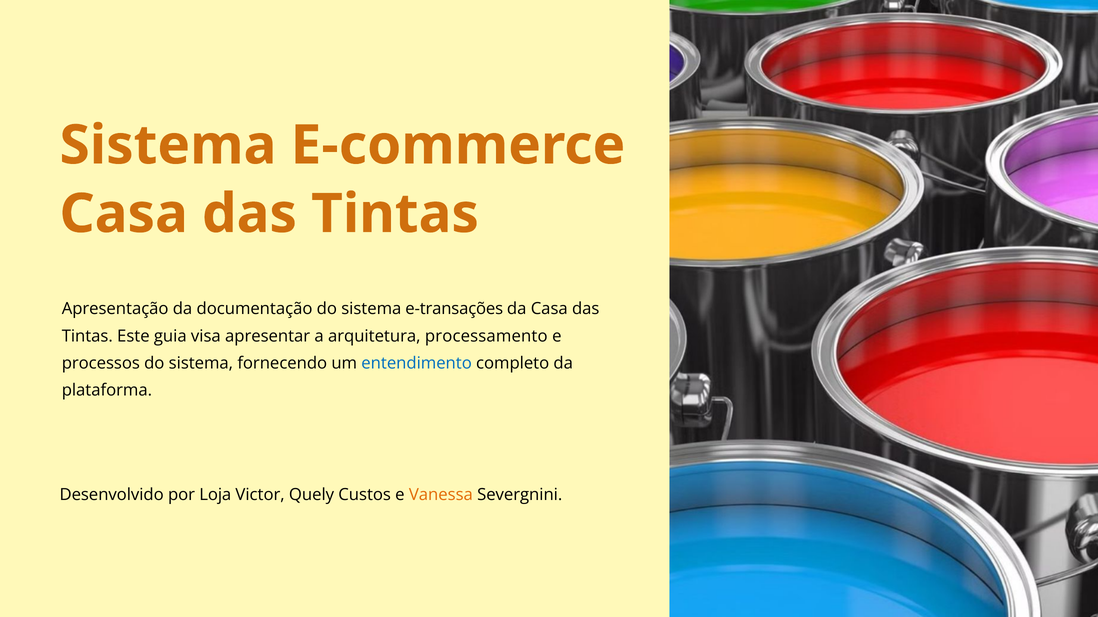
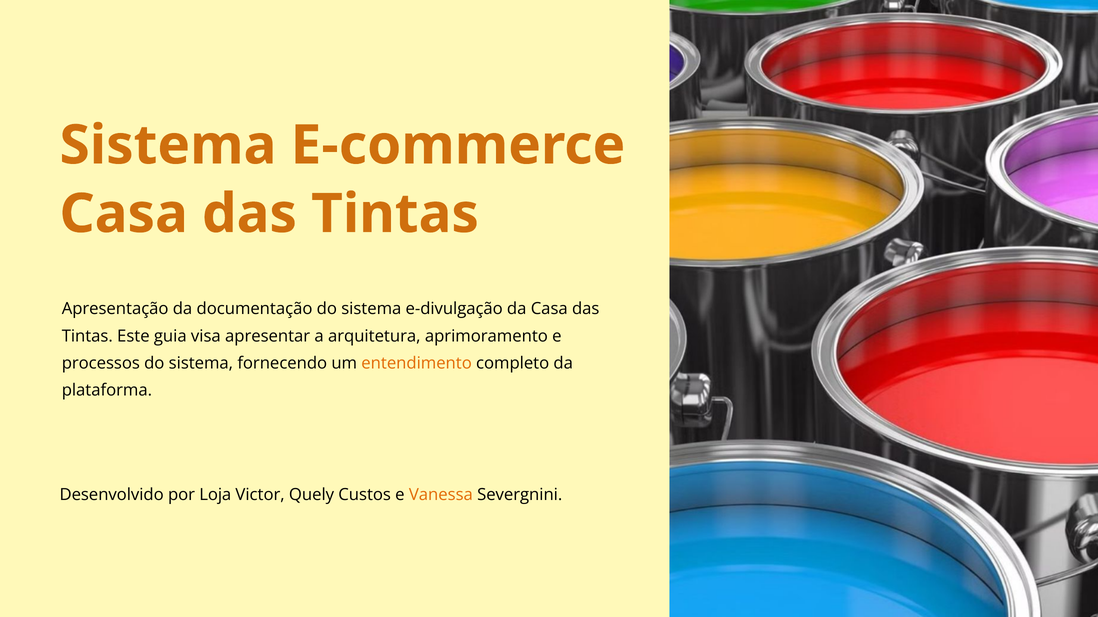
e-transações: e-transações -> e-divulgação
processamento: processamento -> aprimoramento
entendimento colour: blue -> orange
